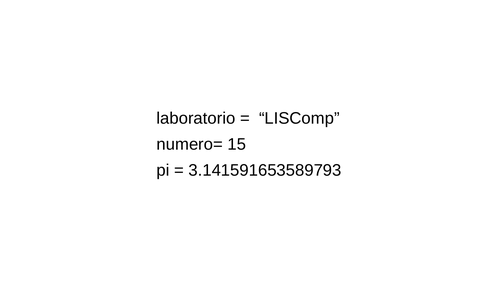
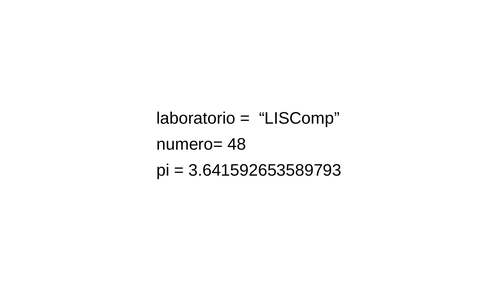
15: 15 -> 48
3.141591653589793: 3.141591653589793 -> 3.641592653589793
